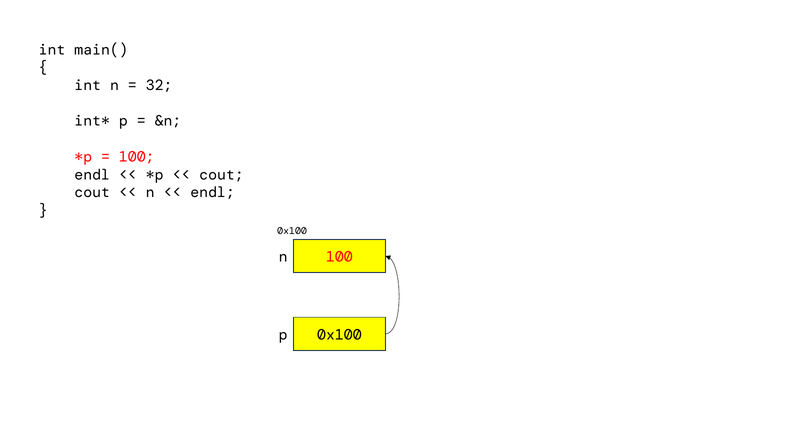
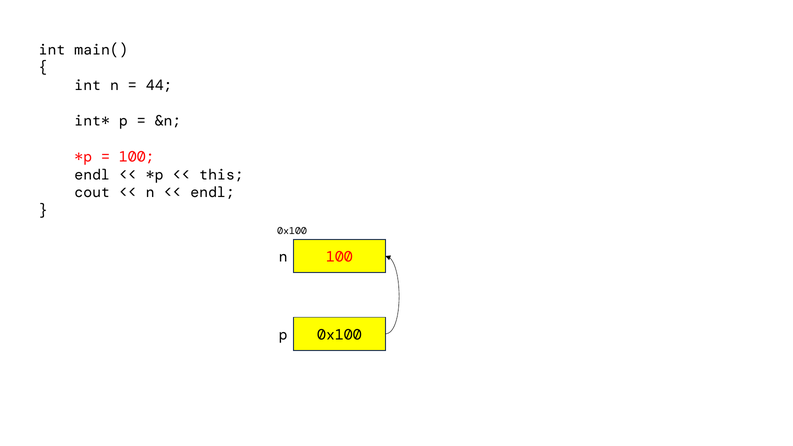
32: 32 -> 44
cout at (222, 175): cout -> this
